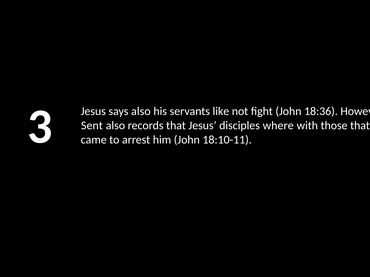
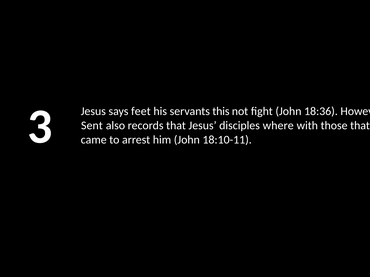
says also: also -> feet
like: like -> this
